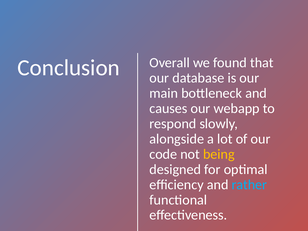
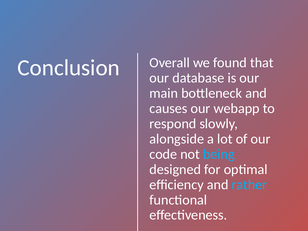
being colour: yellow -> light blue
